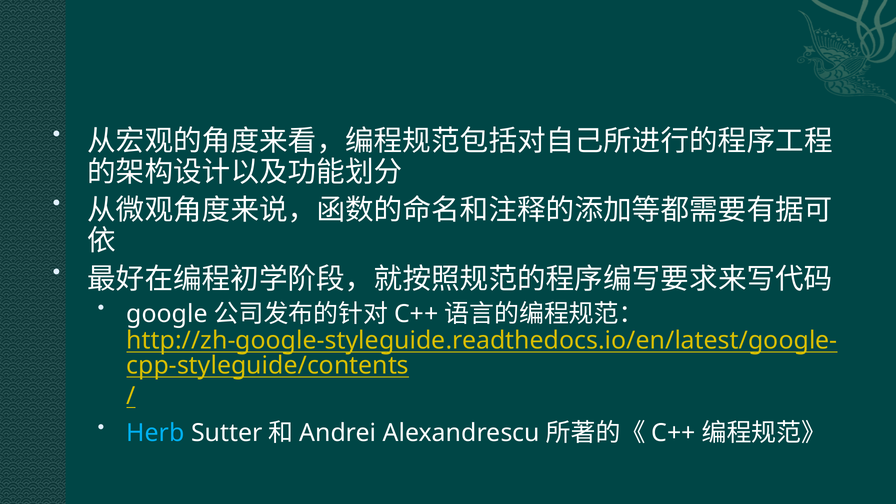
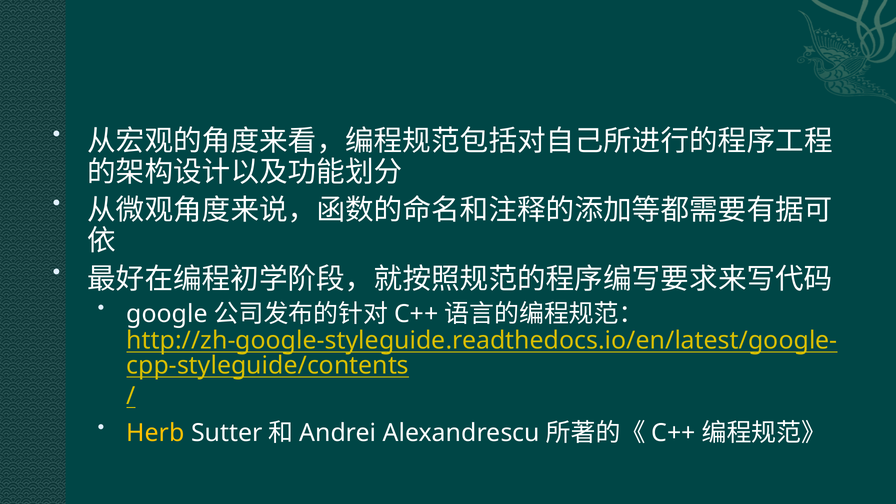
Herb colour: light blue -> yellow
